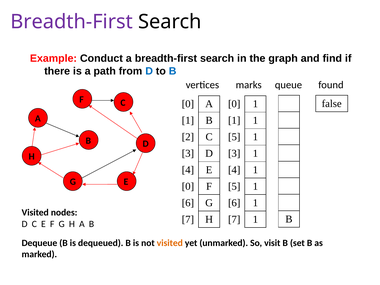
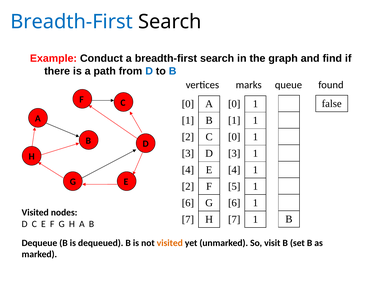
Breadth-First at (72, 22) colour: purple -> blue
5 at (234, 137): 5 -> 0
0 at (188, 186): 0 -> 2
